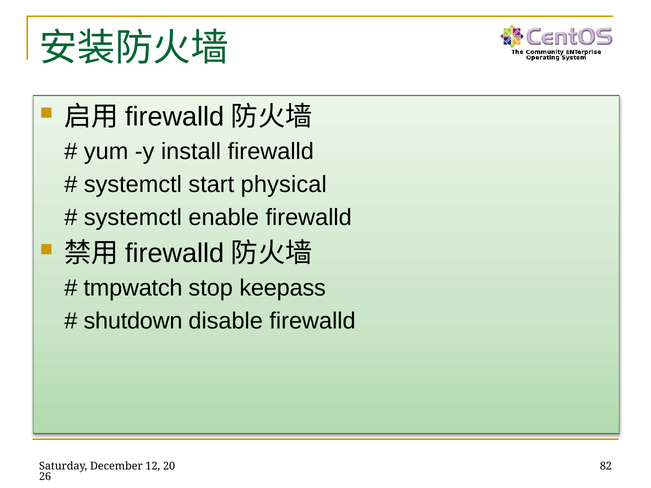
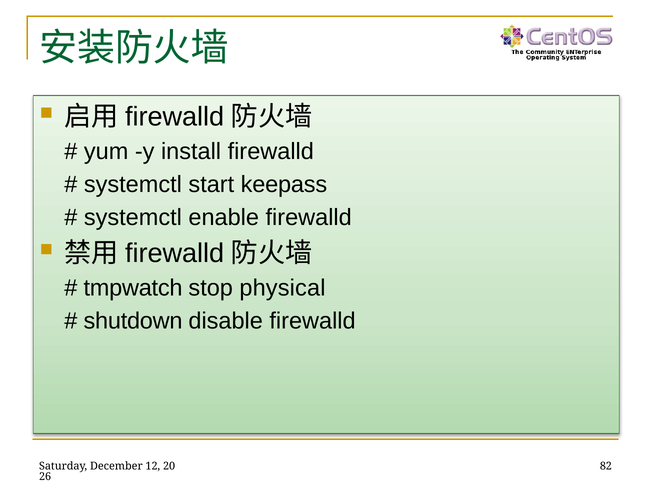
physical: physical -> keepass
keepass: keepass -> physical
